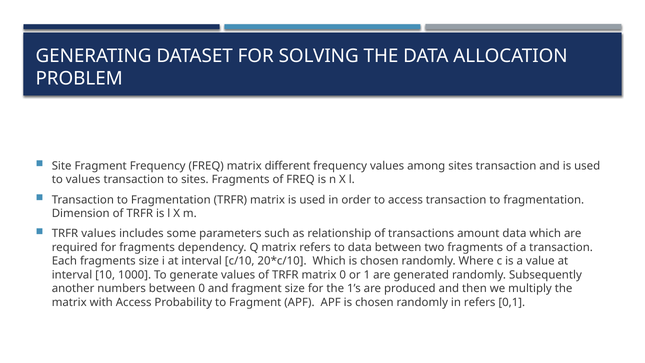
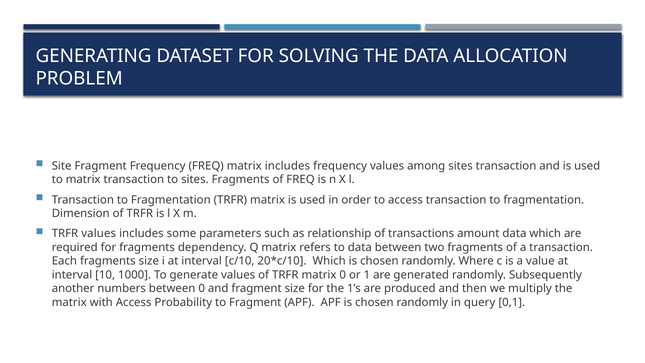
matrix different: different -> includes
to values: values -> matrix
in refers: refers -> query
